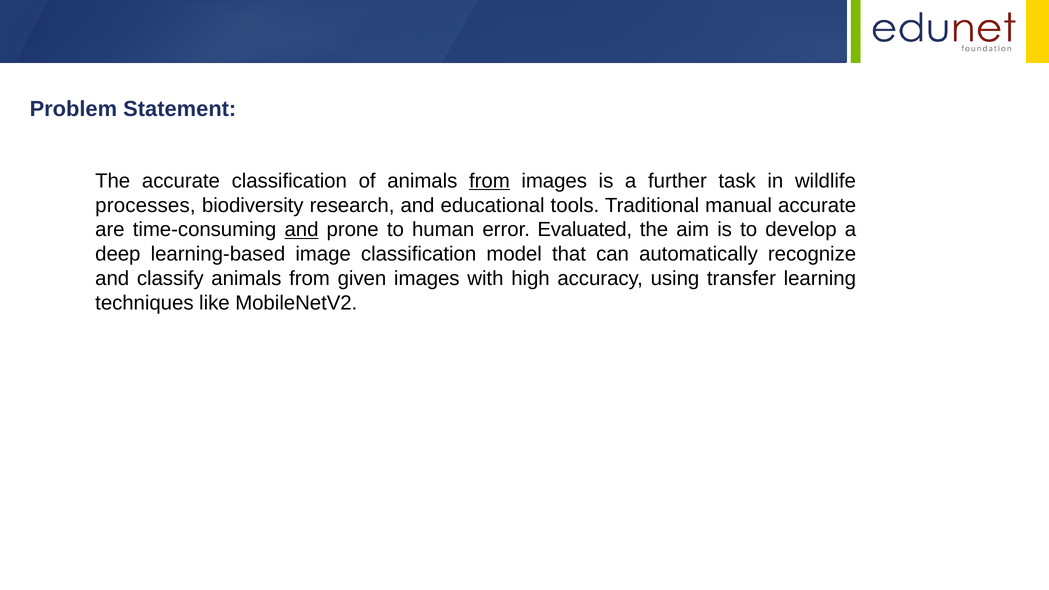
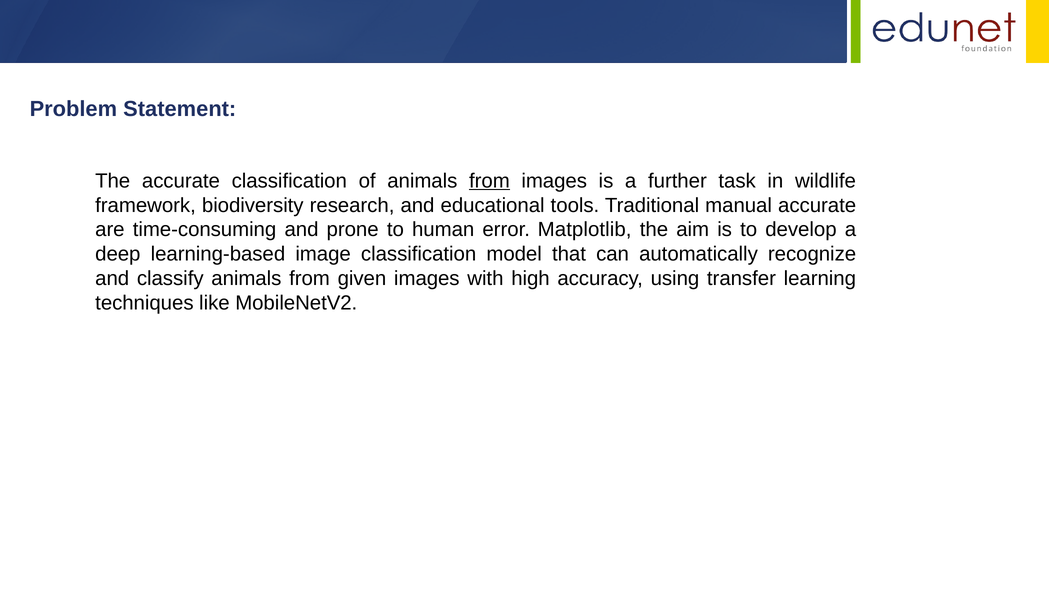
processes: processes -> framework
and at (302, 230) underline: present -> none
Evaluated: Evaluated -> Matplotlib
